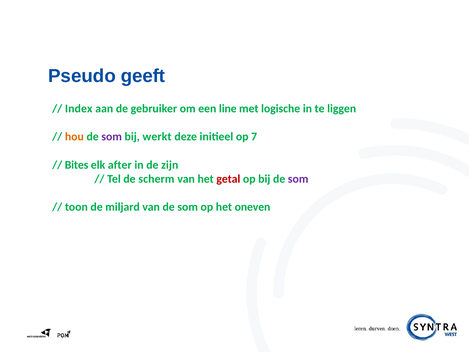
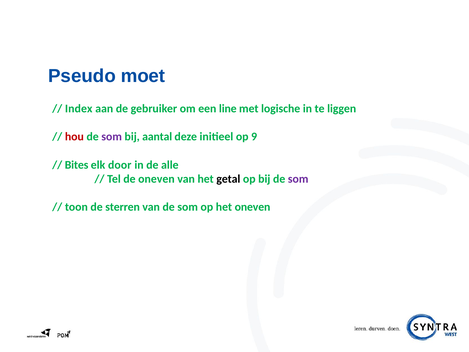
geeft: geeft -> moet
hou colour: orange -> red
werkt: werkt -> aantal
7: 7 -> 9
after: after -> door
zijn: zijn -> alle
de scherm: scherm -> oneven
getal colour: red -> black
miljard: miljard -> sterren
